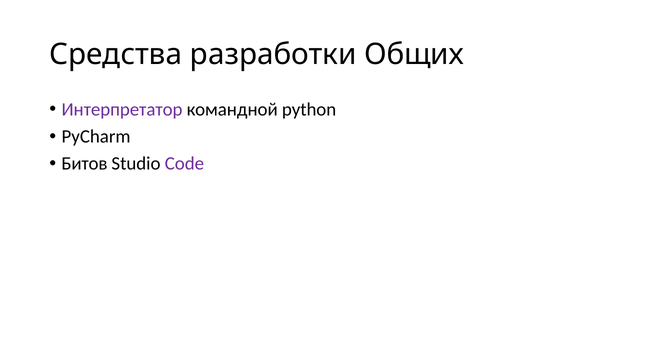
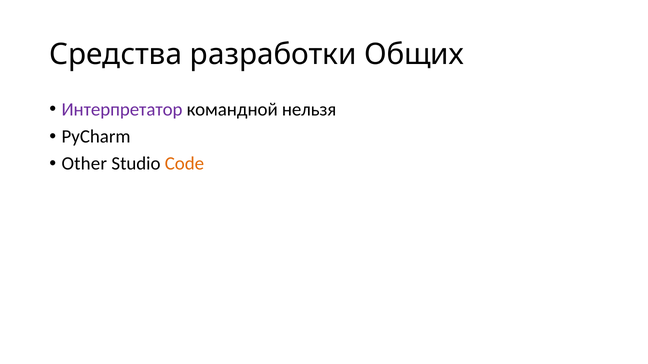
python: python -> нельзя
Битов: Битов -> Other
Code colour: purple -> orange
